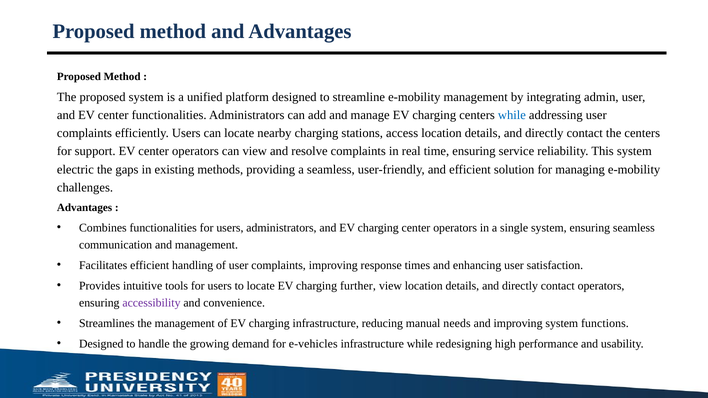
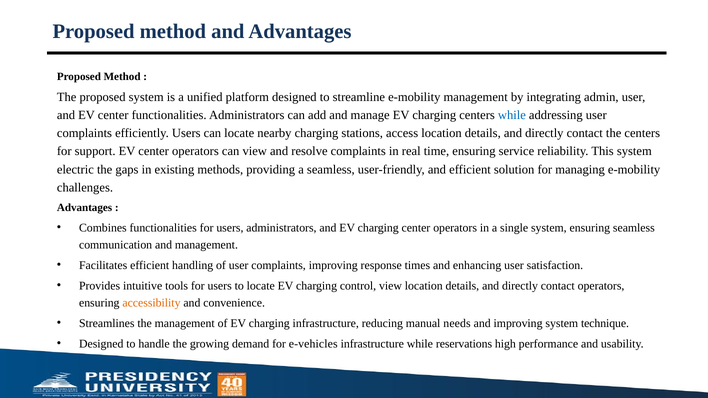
further: further -> control
accessibility colour: purple -> orange
functions: functions -> technique
redesigning: redesigning -> reservations
